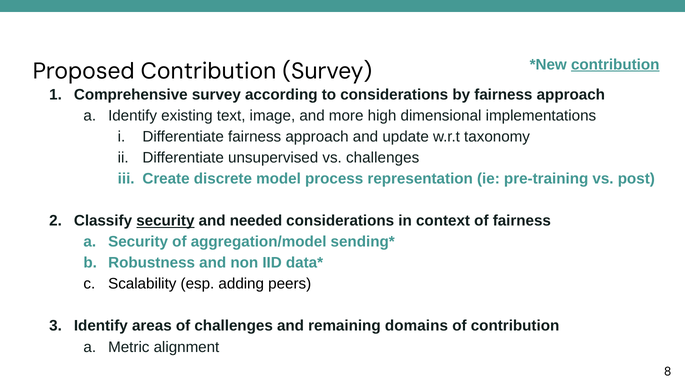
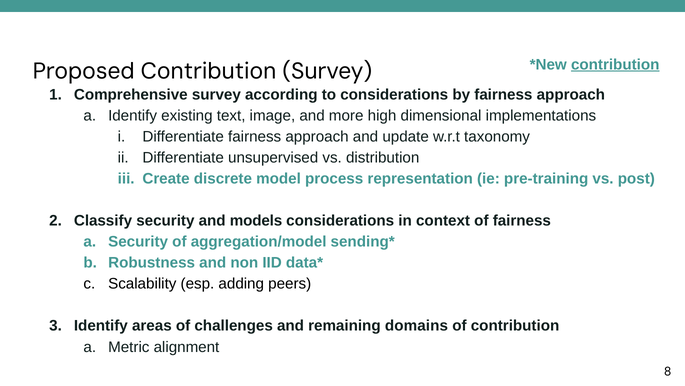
vs challenges: challenges -> distribution
security at (165, 220) underline: present -> none
needed: needed -> models
